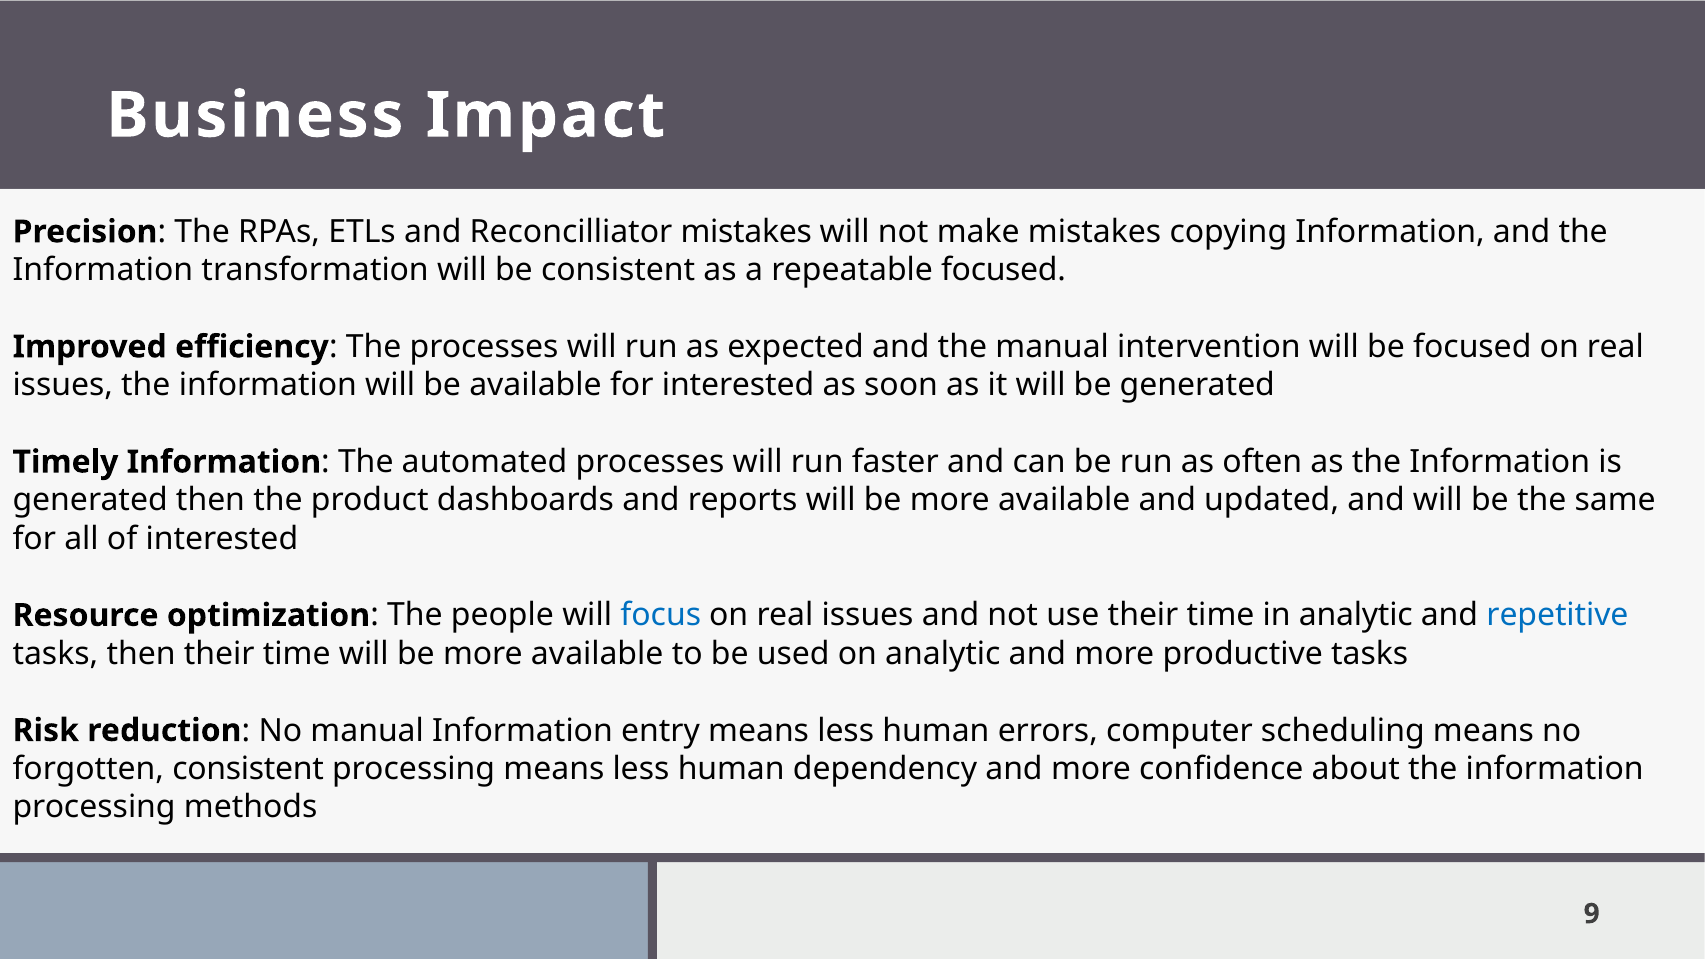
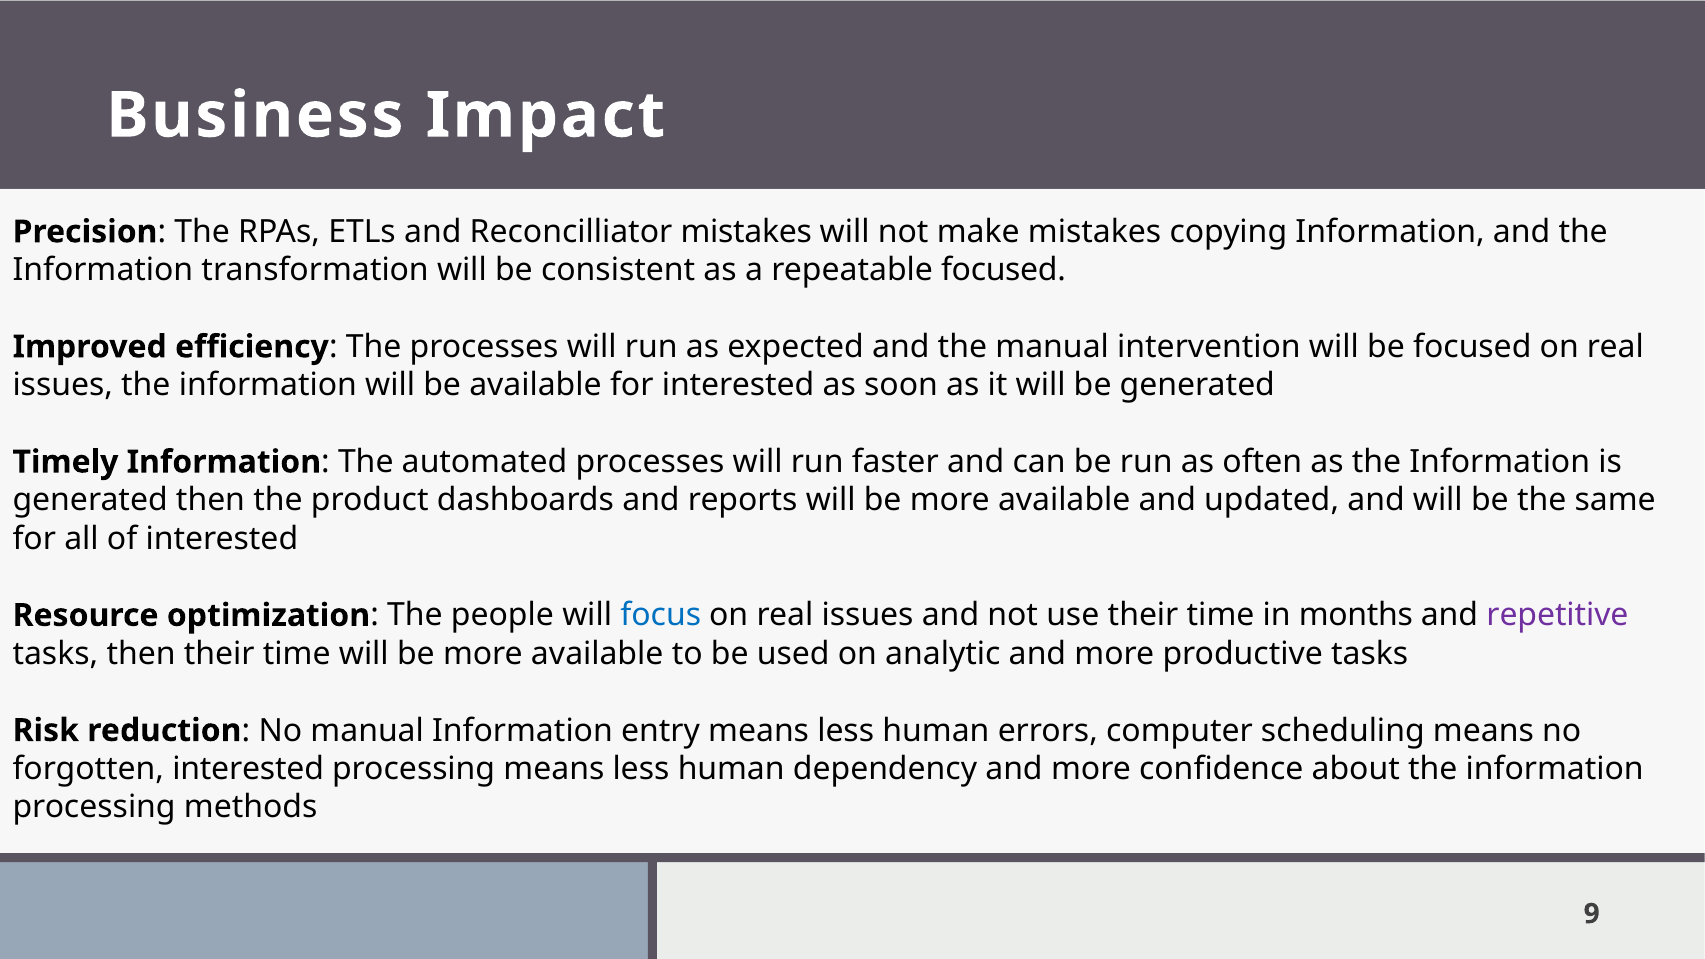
in analytic: analytic -> months
repetitive colour: blue -> purple
forgotten consistent: consistent -> interested
